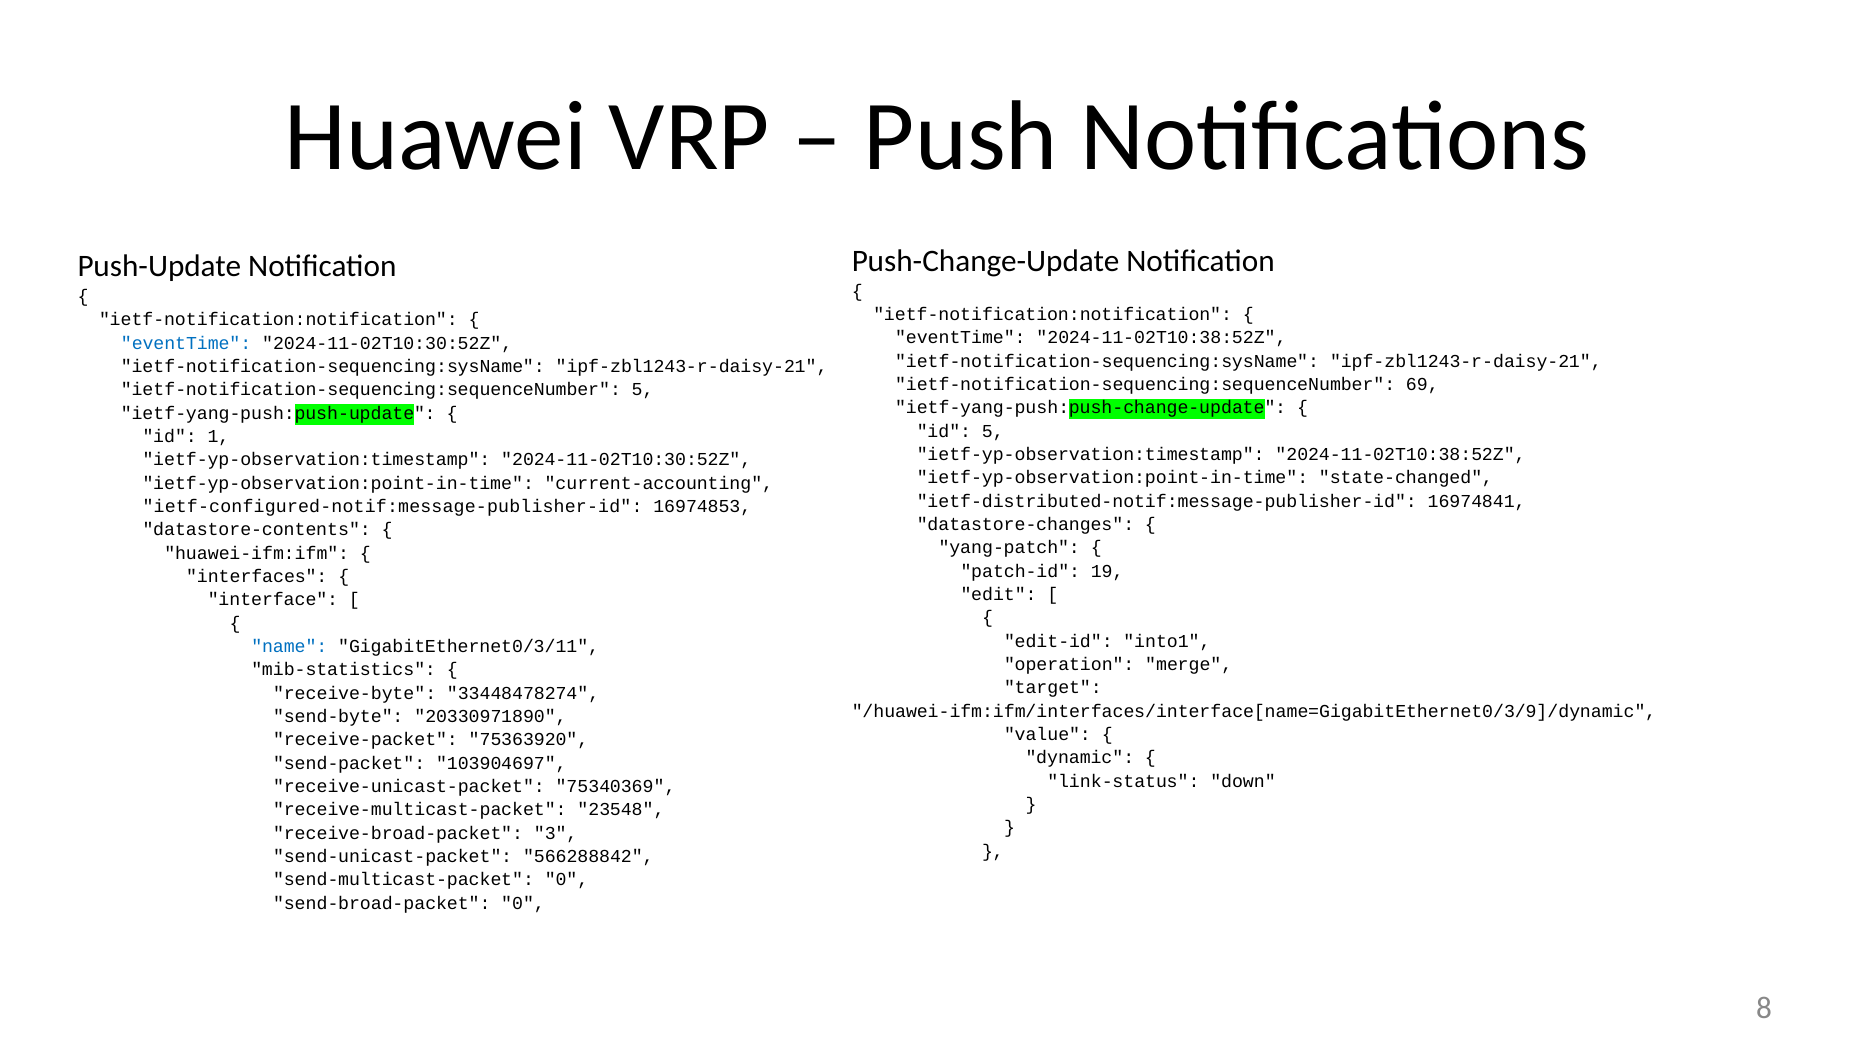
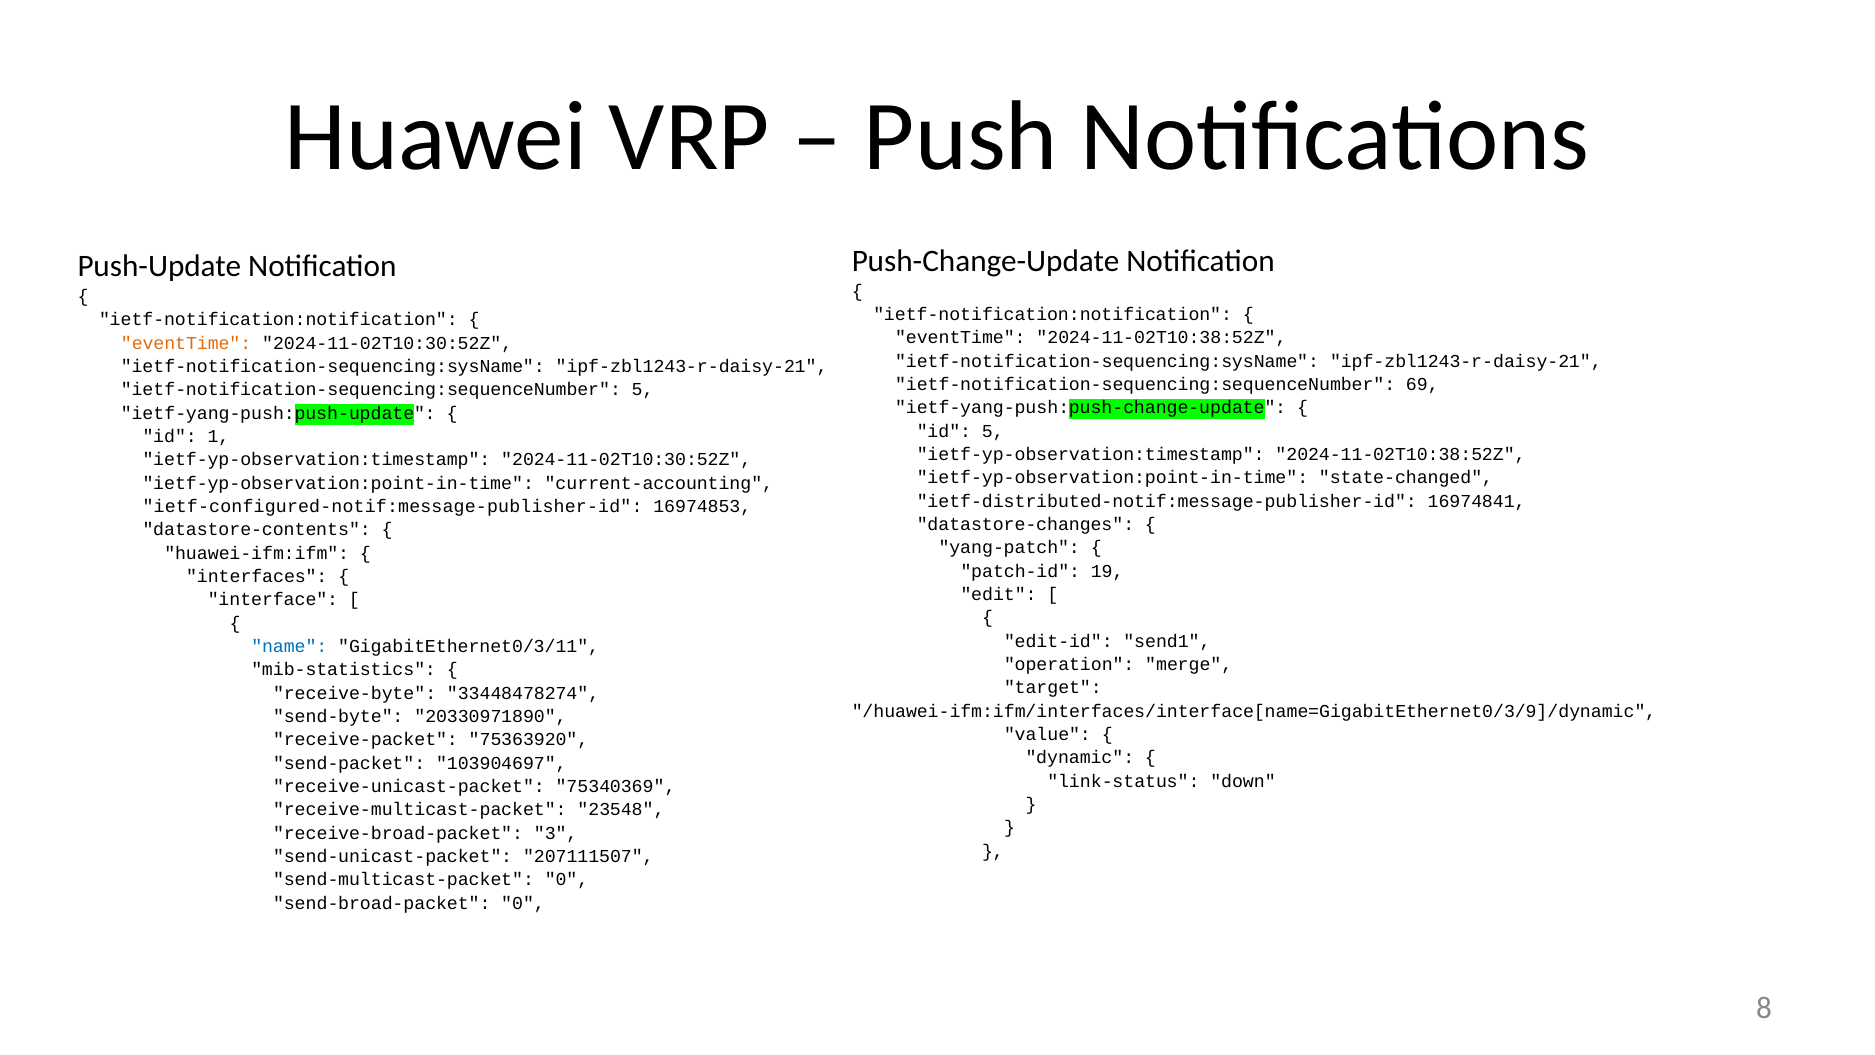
eventTime at (186, 343) colour: blue -> orange
into1: into1 -> send1
566288842: 566288842 -> 207111507
